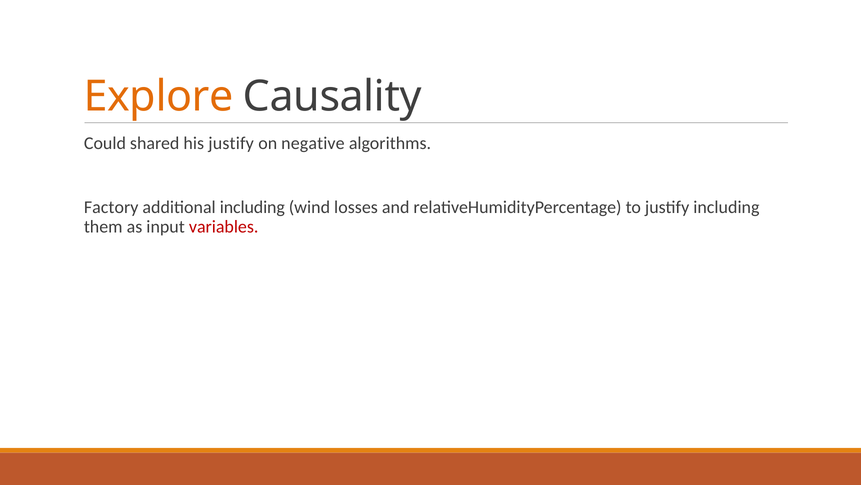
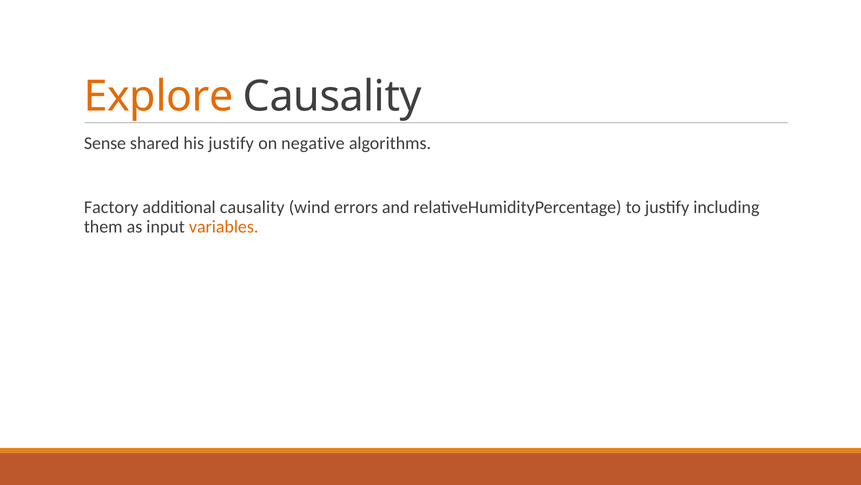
Could: Could -> Sense
additional including: including -> causality
losses: losses -> errors
variables colour: red -> orange
